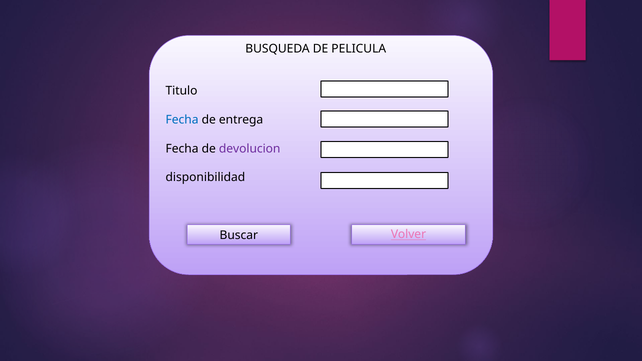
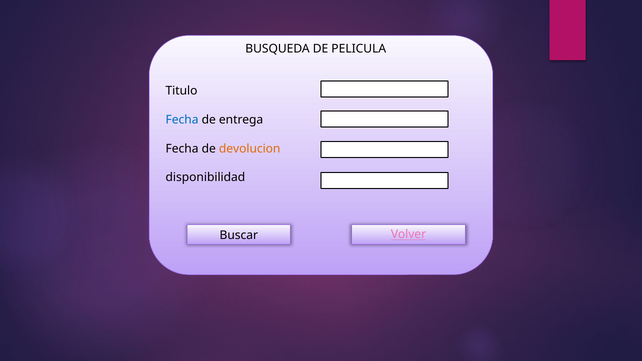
devolucion colour: purple -> orange
